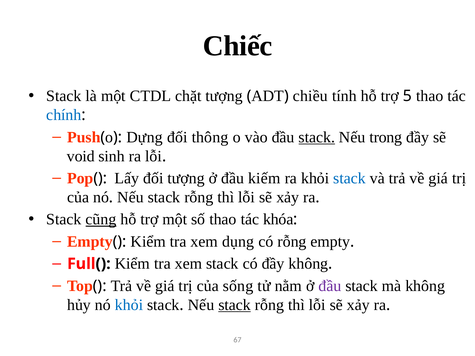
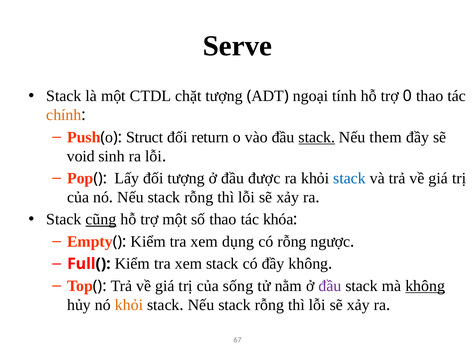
Chiếc: Chiếc -> Serve
chiều: chiều -> ngoại
5: 5 -> 0
chính colour: blue -> orange
Dựng: Dựng -> Struct
thông: thông -> return
trong: trong -> them
kiếm: kiếm -> được
rỗng empty: empty -> ngược
không at (425, 286) underline: none -> present
khỏi at (129, 305) colour: blue -> orange
stack at (235, 305) underline: present -> none
